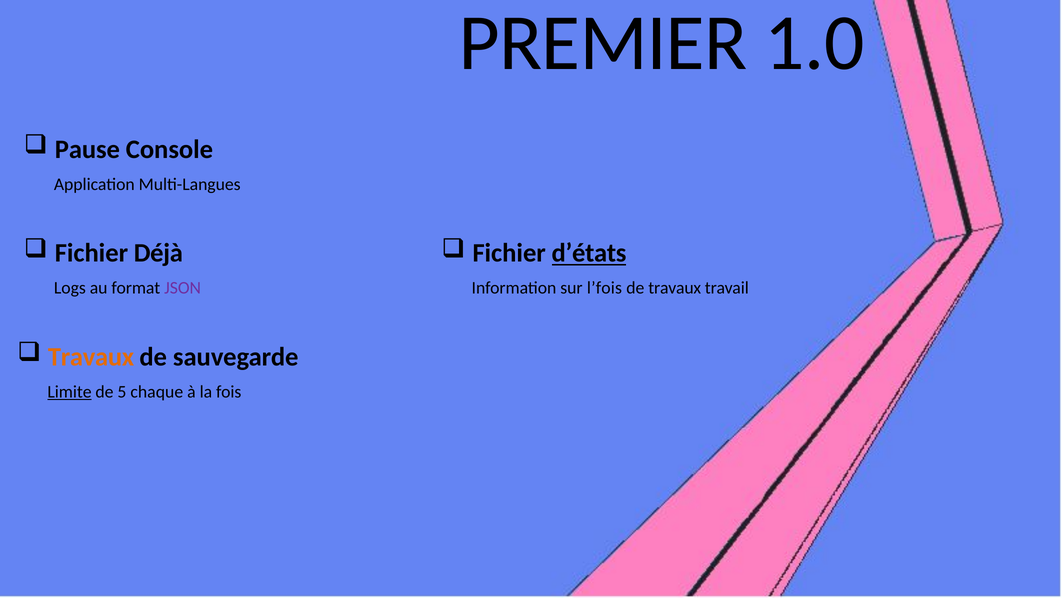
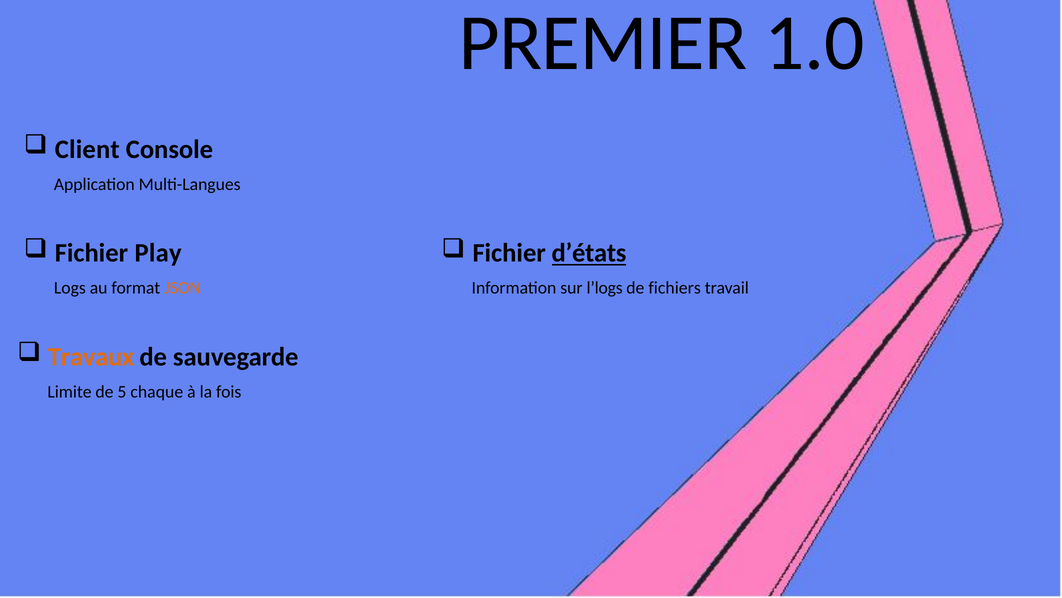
Pause: Pause -> Client
Déjà: Déjà -> Play
JSON colour: purple -> orange
l’fois: l’fois -> l’logs
de travaux: travaux -> fichiers
Limite underline: present -> none
